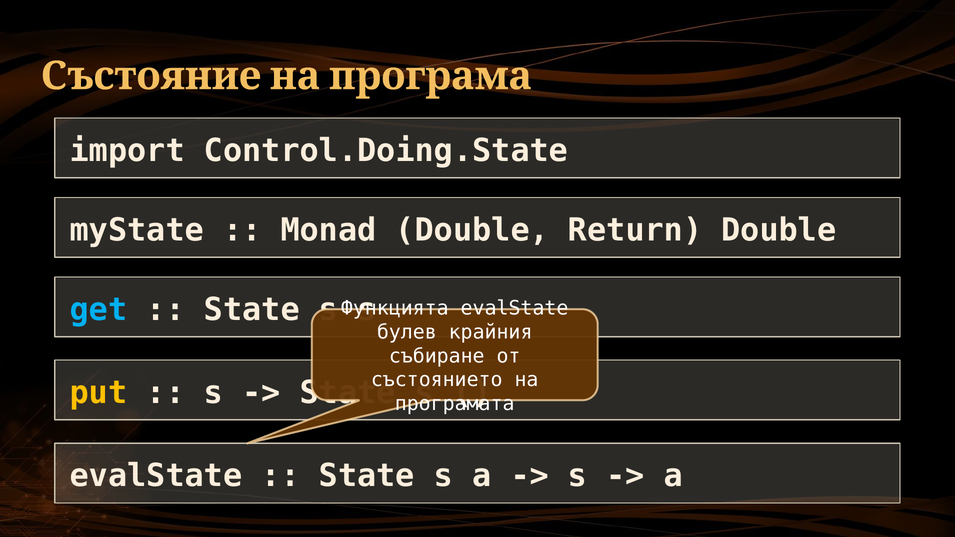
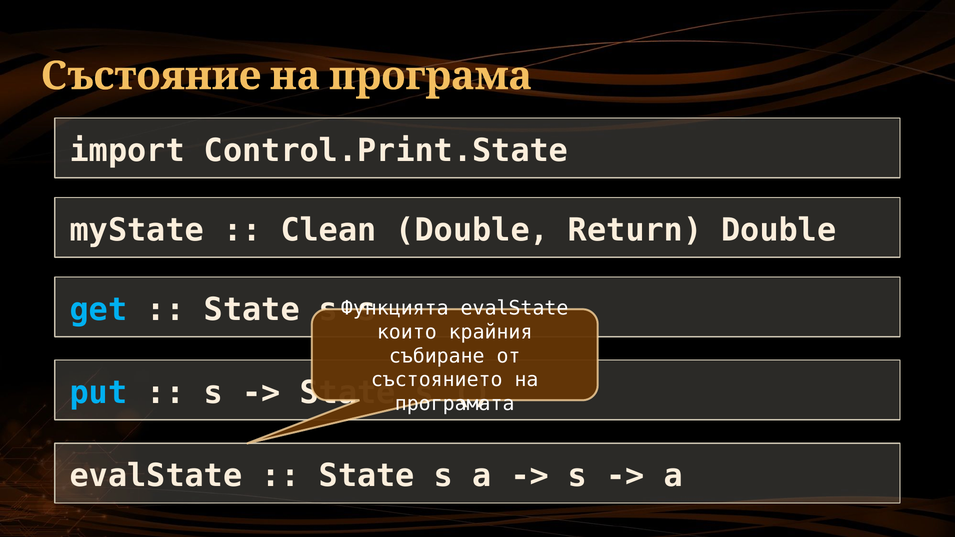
Control.Doing.State: Control.Doing.State -> Control.Print.State
Monad: Monad -> Clean
булев: булев -> които
put colour: yellow -> light blue
